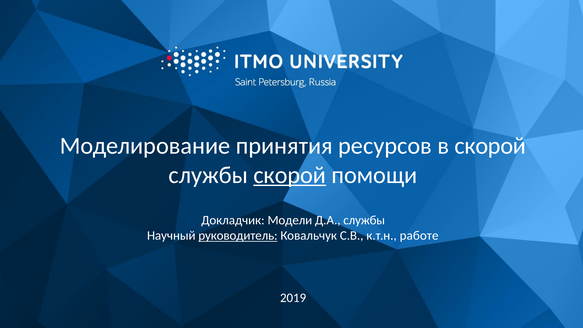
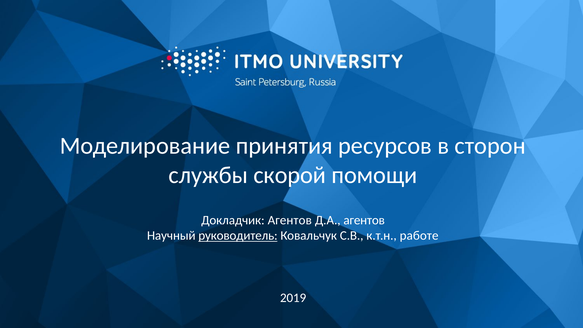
в скорой: скорой -> сторон
скорой at (290, 175) underline: present -> none
Докладчик Модели: Модели -> Агентов
Д.А службы: службы -> агентов
